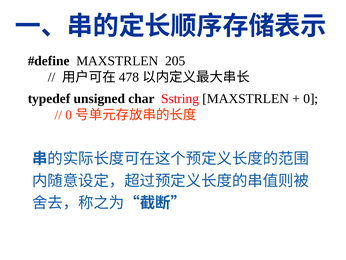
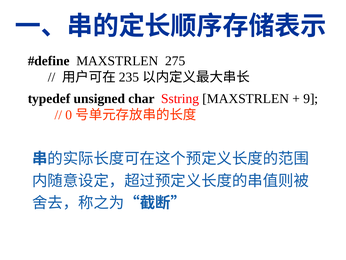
205: 205 -> 275
478: 478 -> 235
0 at (311, 98): 0 -> 9
